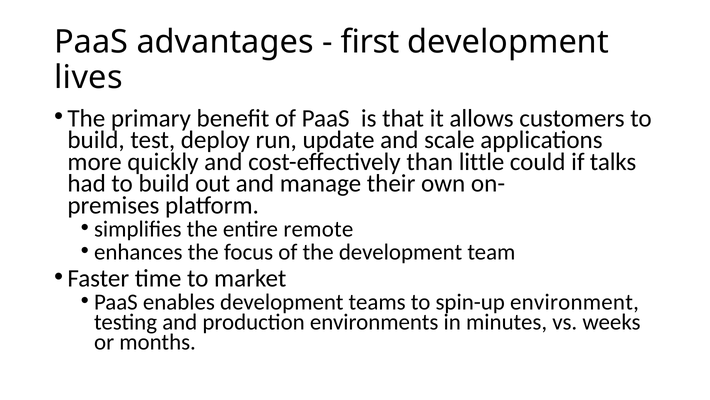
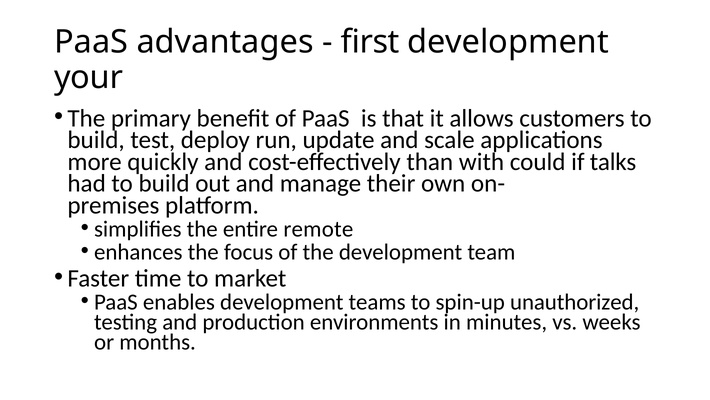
lives: lives -> your
little: little -> with
environment: environment -> unauthorized
